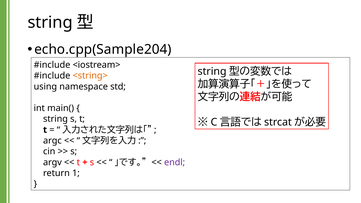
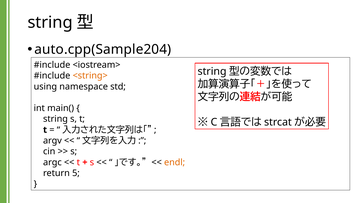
echo.cpp(Sample204: echo.cpp(Sample204 -> auto.cpp(Sample204
argc: argc -> argv
argv: argv -> argc
endl colour: purple -> orange
1: 1 -> 5
